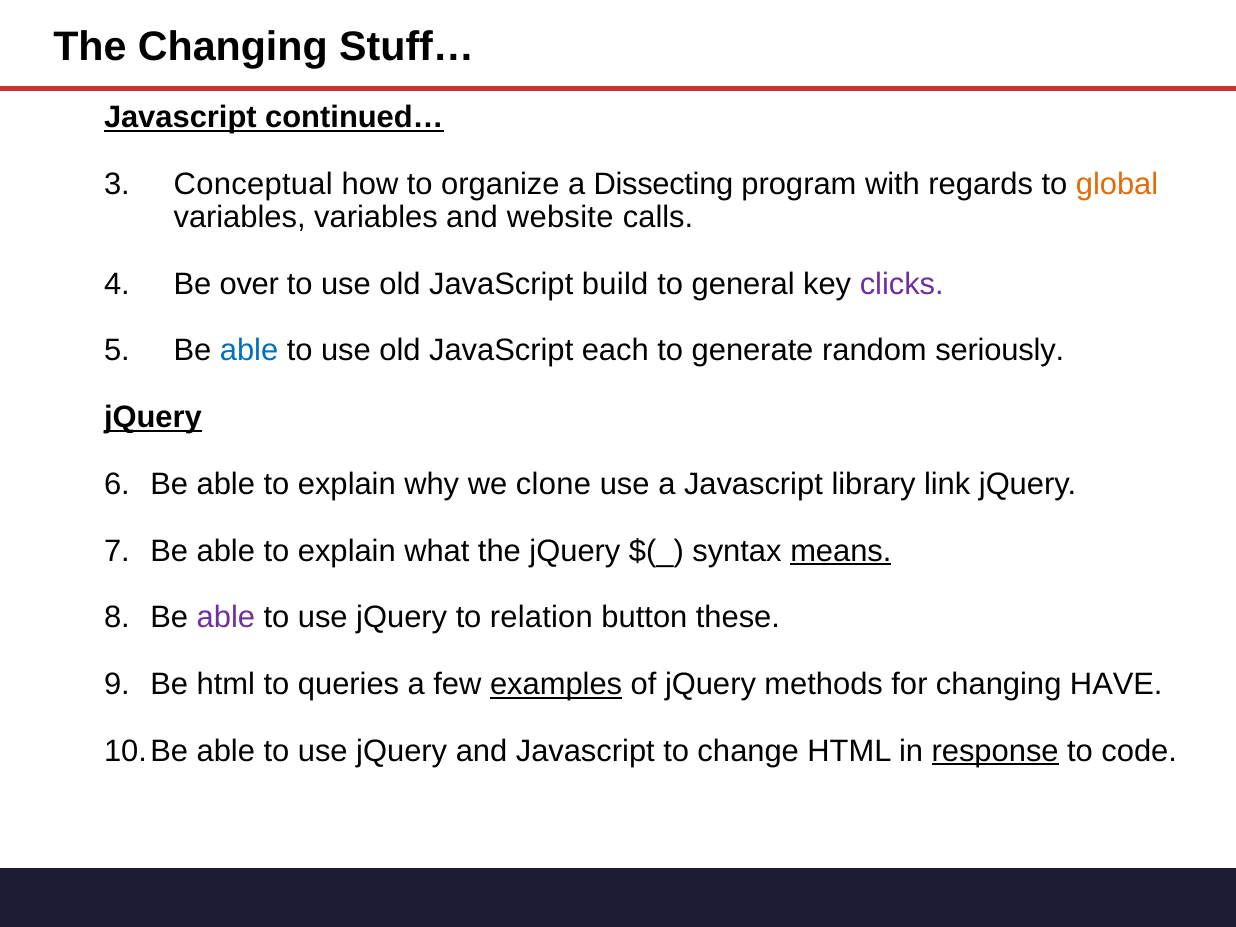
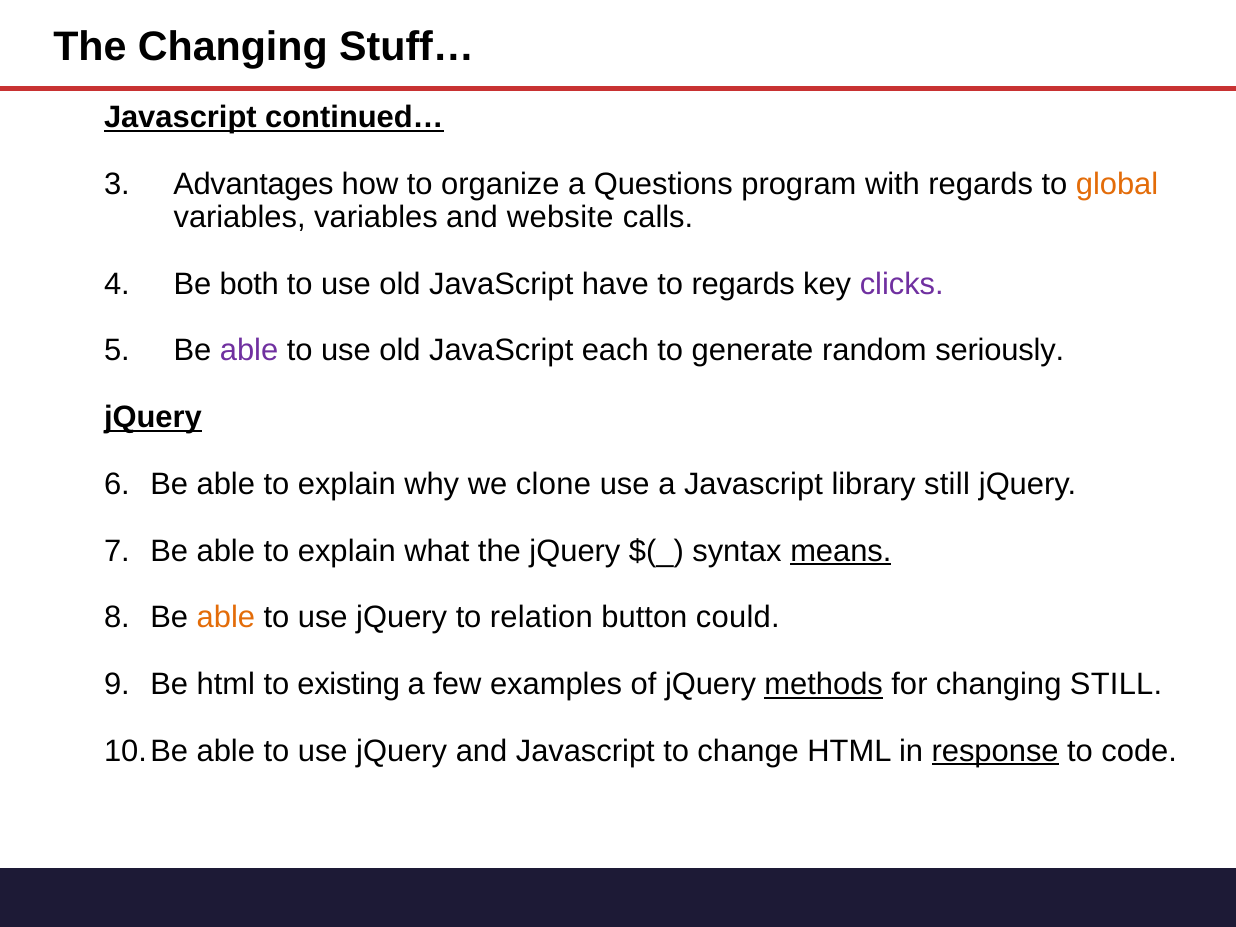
Conceptual: Conceptual -> Advantages
Dissecting: Dissecting -> Questions
over: over -> both
build: build -> have
to general: general -> regards
able at (249, 351) colour: blue -> purple
library link: link -> still
able at (226, 618) colour: purple -> orange
these: these -> could
queries: queries -> existing
examples underline: present -> none
methods underline: none -> present
changing HAVE: HAVE -> STILL
